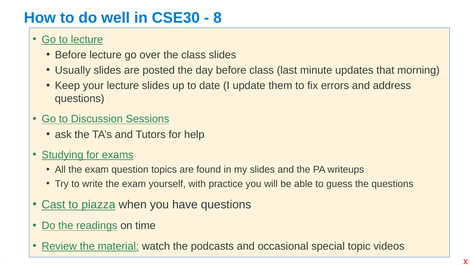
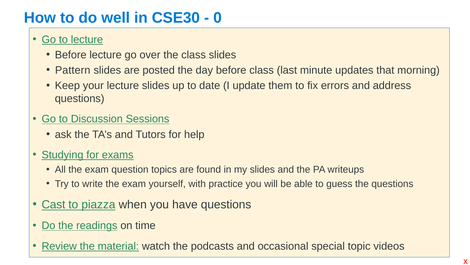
8: 8 -> 0
Usually: Usually -> Pattern
